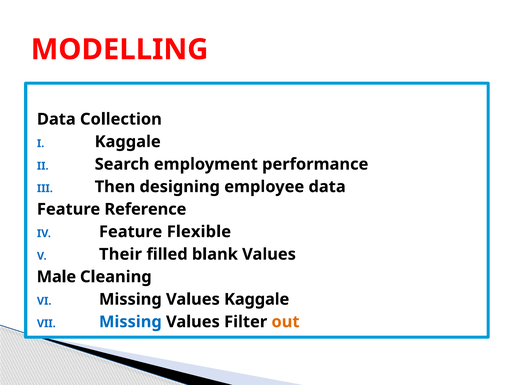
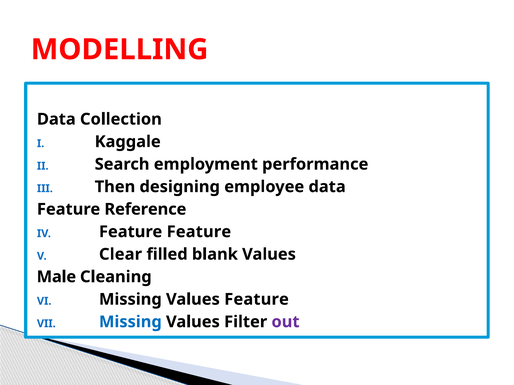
Feature Flexible: Flexible -> Feature
Their: Their -> Clear
Values Kaggale: Kaggale -> Feature
out colour: orange -> purple
